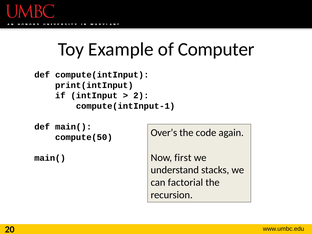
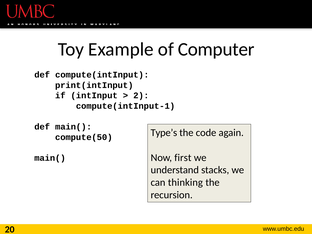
Over’s: Over’s -> Type’s
factorial: factorial -> thinking
